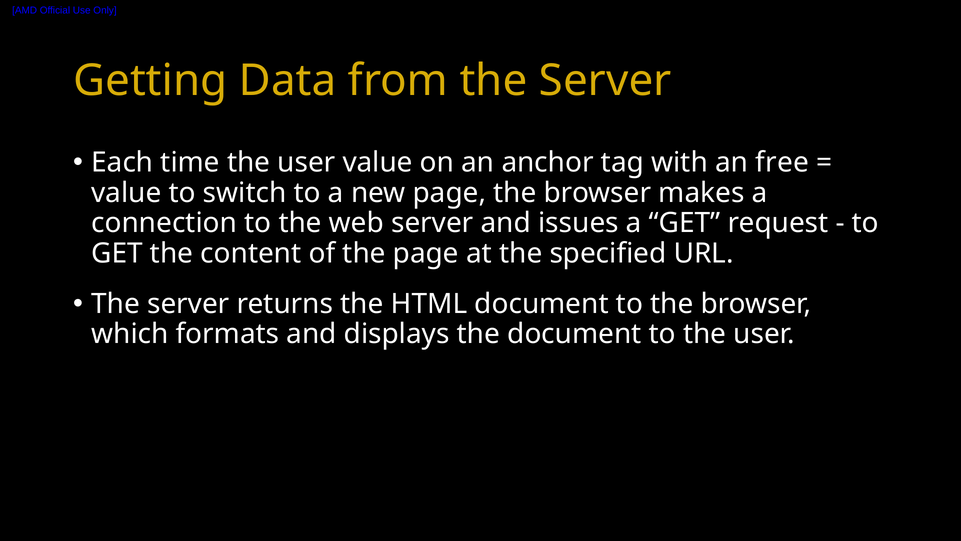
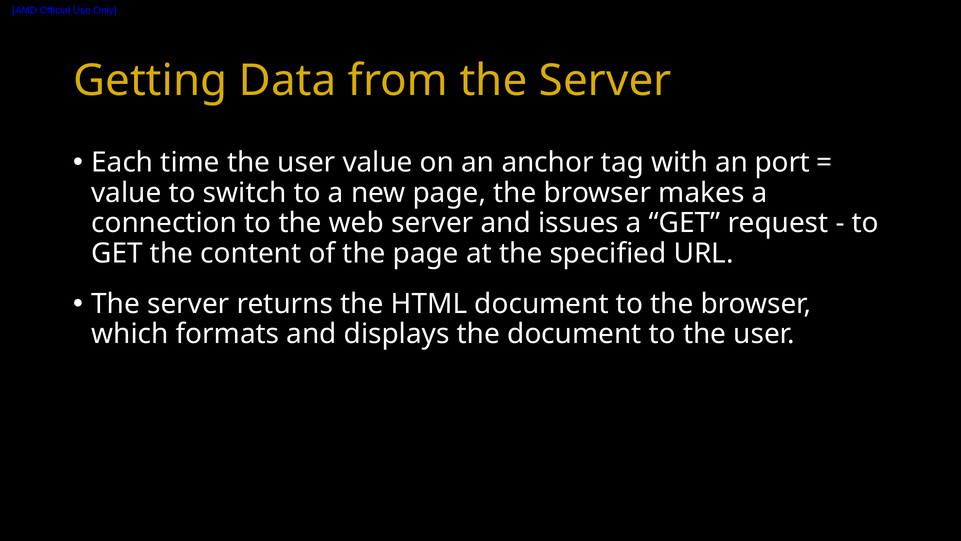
free: free -> port
